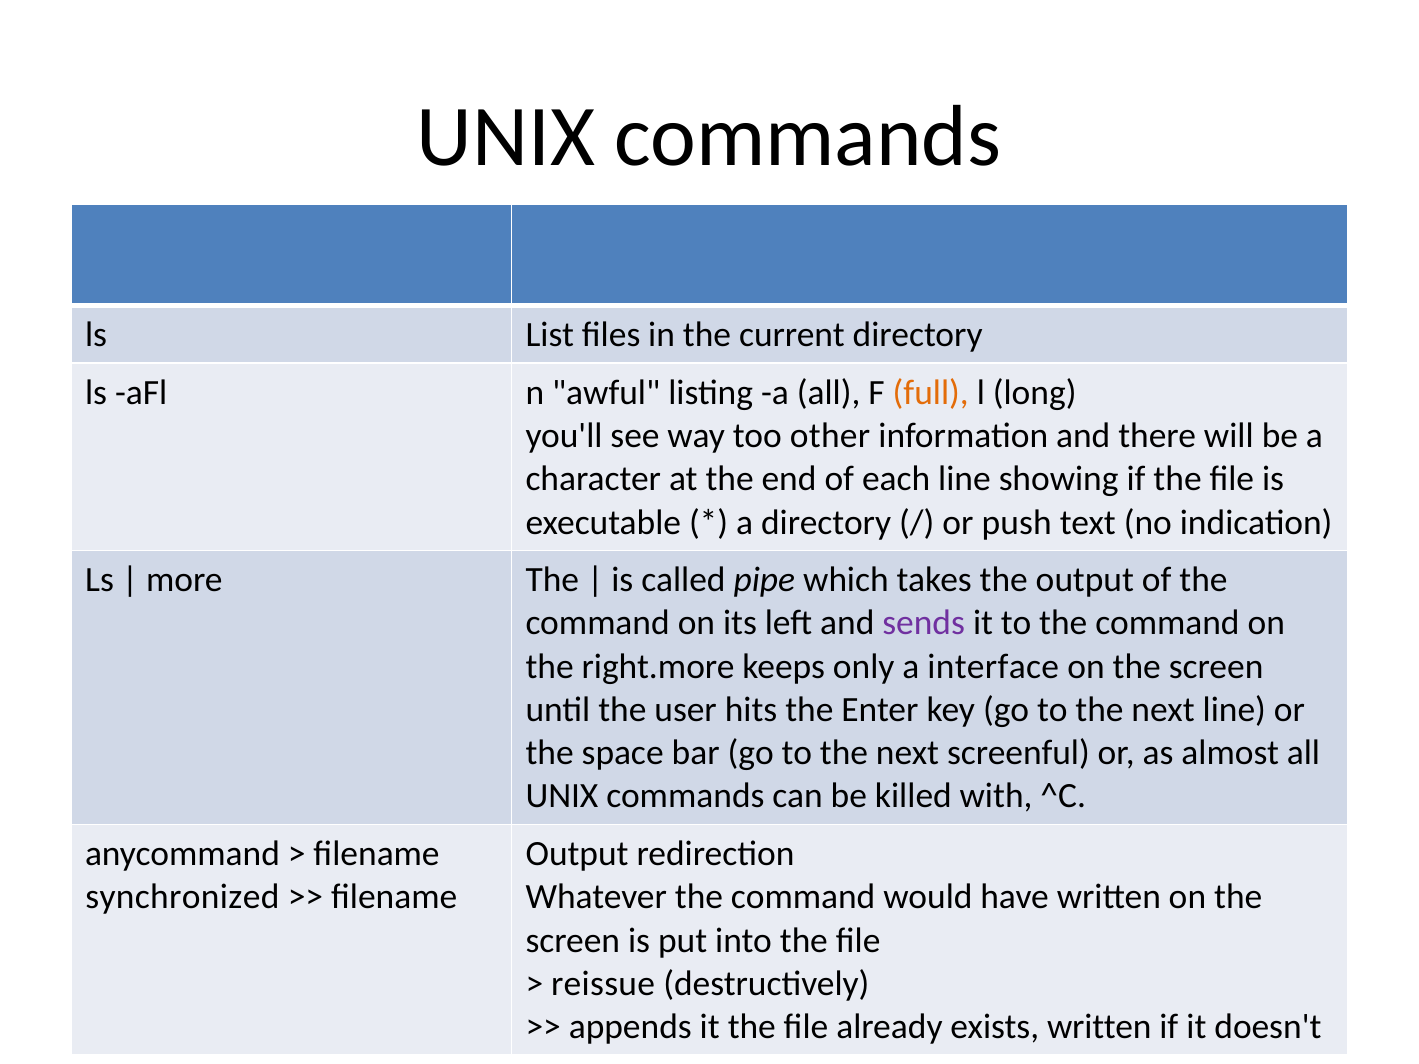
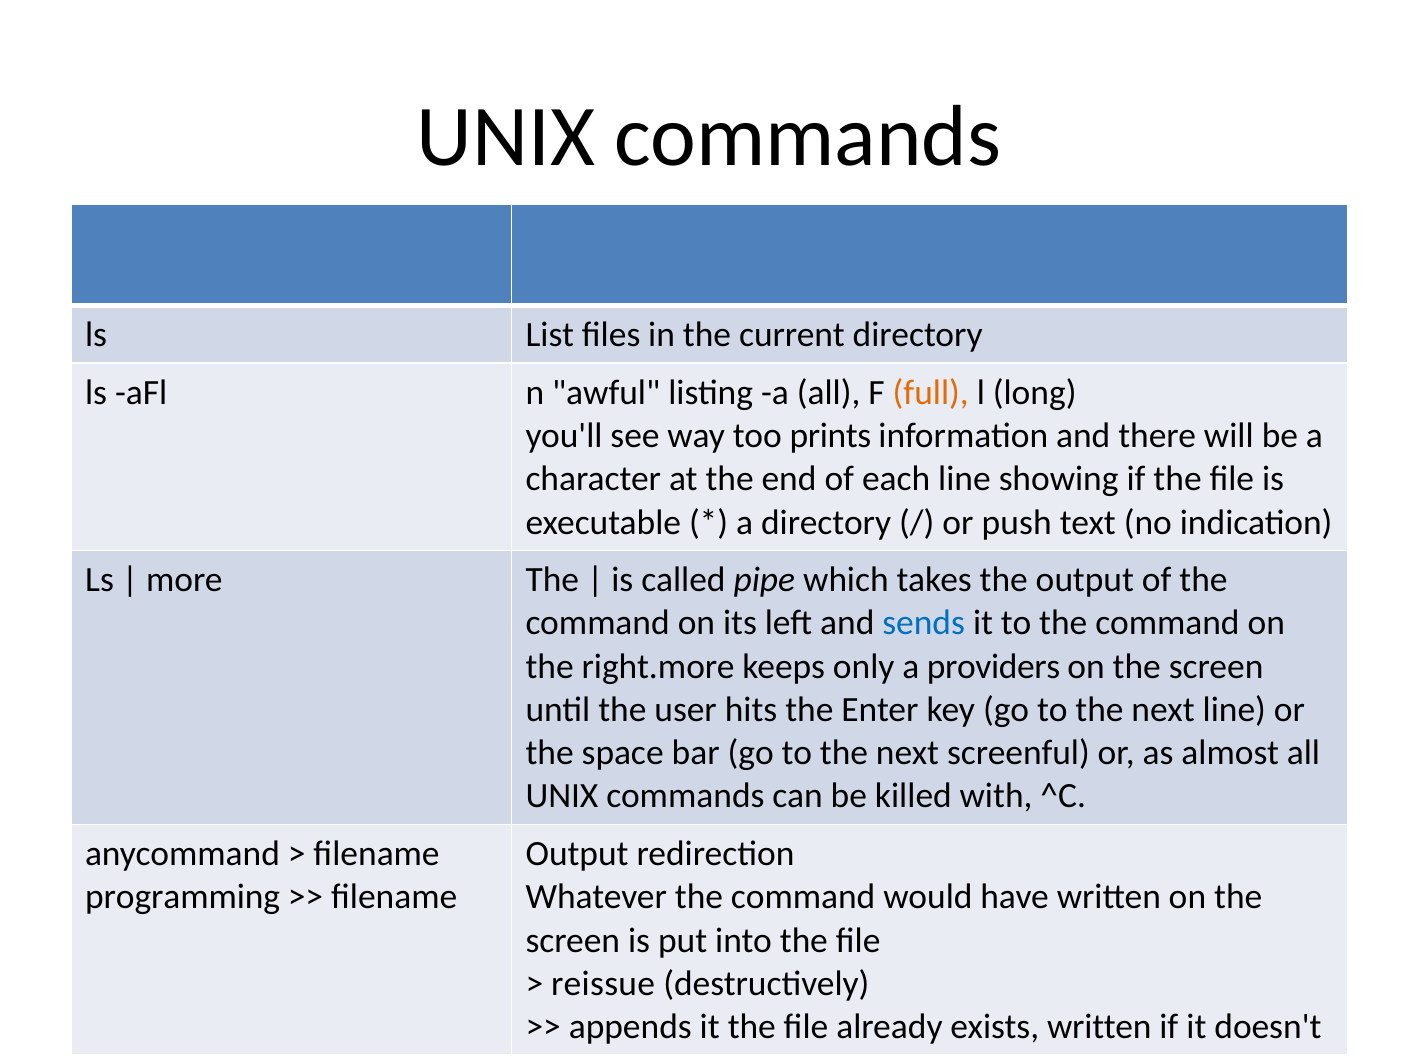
other: other -> prints
sends colour: purple -> blue
interface: interface -> providers
synchronized: synchronized -> programming
